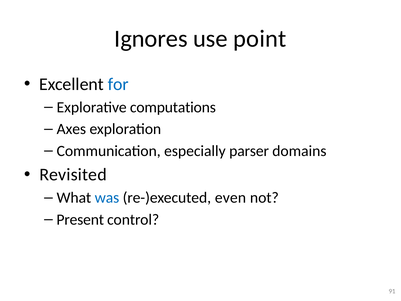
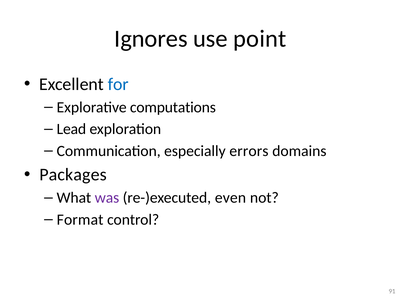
Axes: Axes -> Lead
parser: parser -> errors
Revisited: Revisited -> Packages
was colour: blue -> purple
Present: Present -> Format
